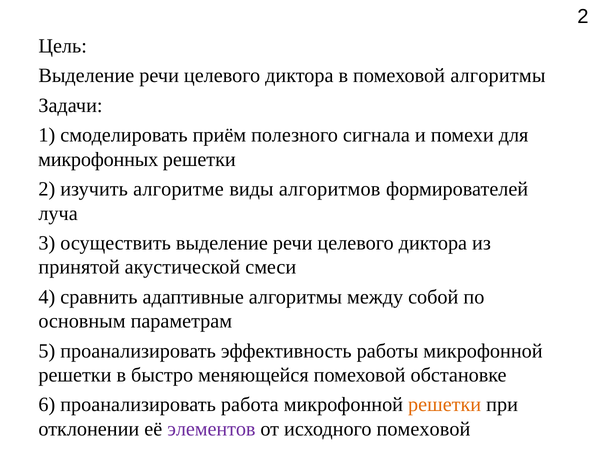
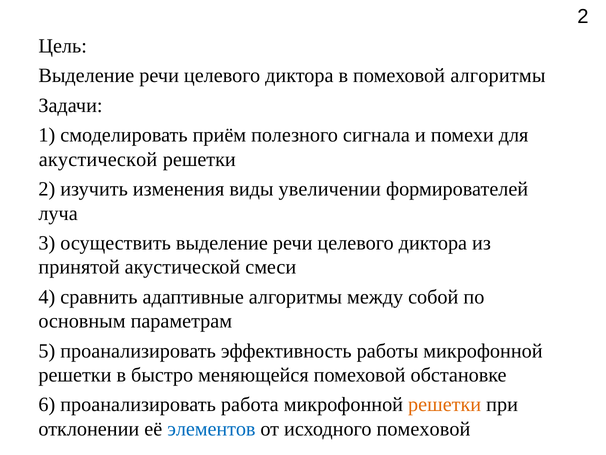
микрофонных at (98, 159): микрофонных -> акустической
алгоритме: алгоритме -> изменения
алгоритмов: алгоритмов -> увеличении
элементов colour: purple -> blue
